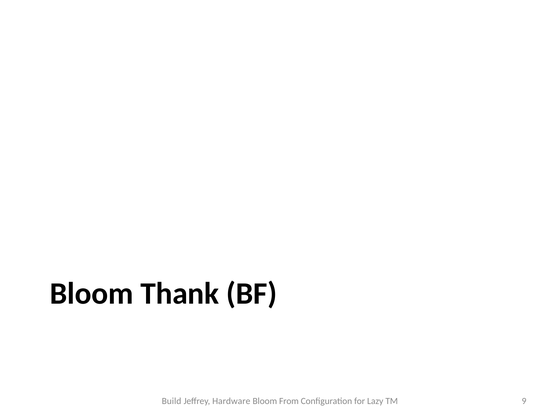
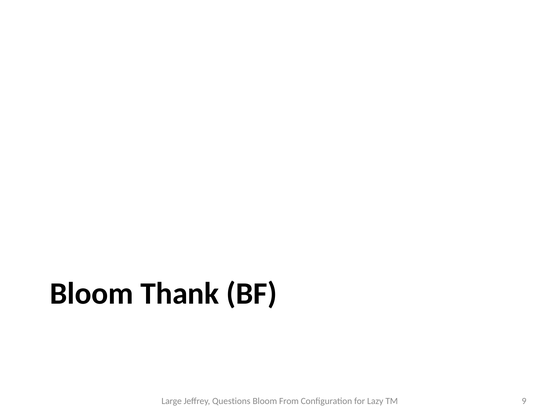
Build: Build -> Large
Hardware: Hardware -> Questions
